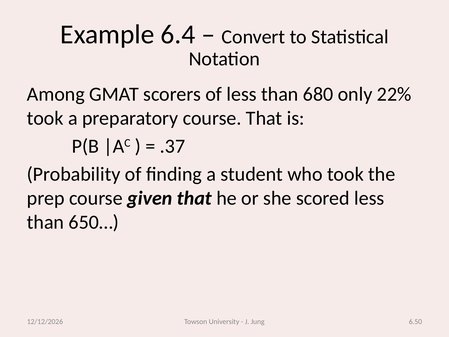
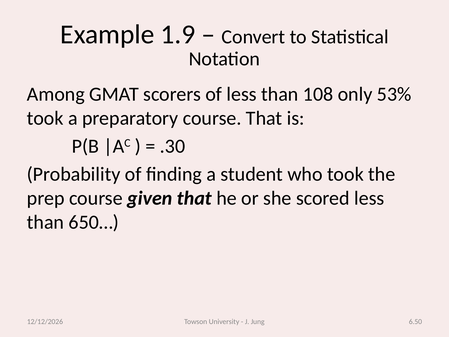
6.4: 6.4 -> 1.9
680: 680 -> 108
22%: 22% -> 53%
.37: .37 -> .30
